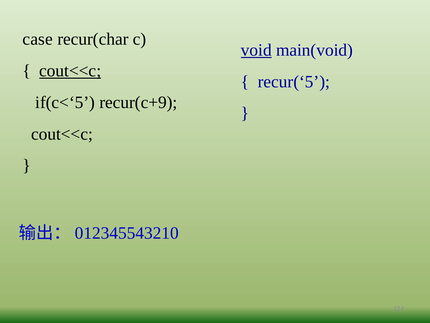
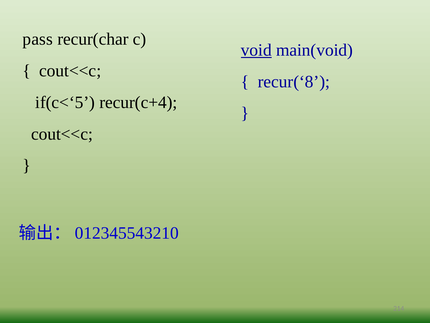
case: case -> pass
cout<<c at (70, 71) underline: present -> none
recur(‘5: recur(‘5 -> recur(‘8
recur(c+9: recur(c+9 -> recur(c+4
